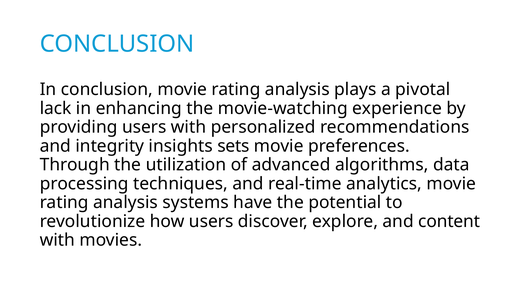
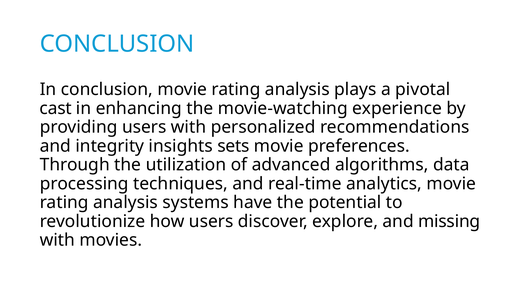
lack: lack -> cast
content: content -> missing
